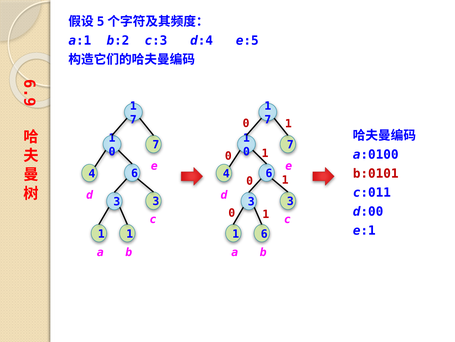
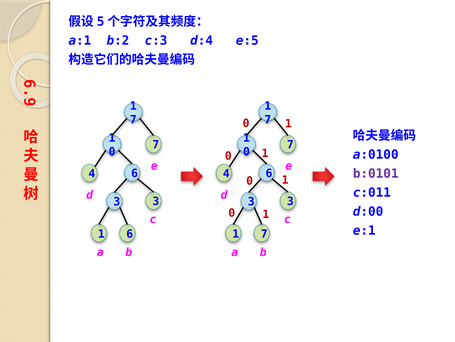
b:0101 colour: red -> purple
1 at (130, 233): 1 -> 6
6 at (264, 233): 6 -> 7
